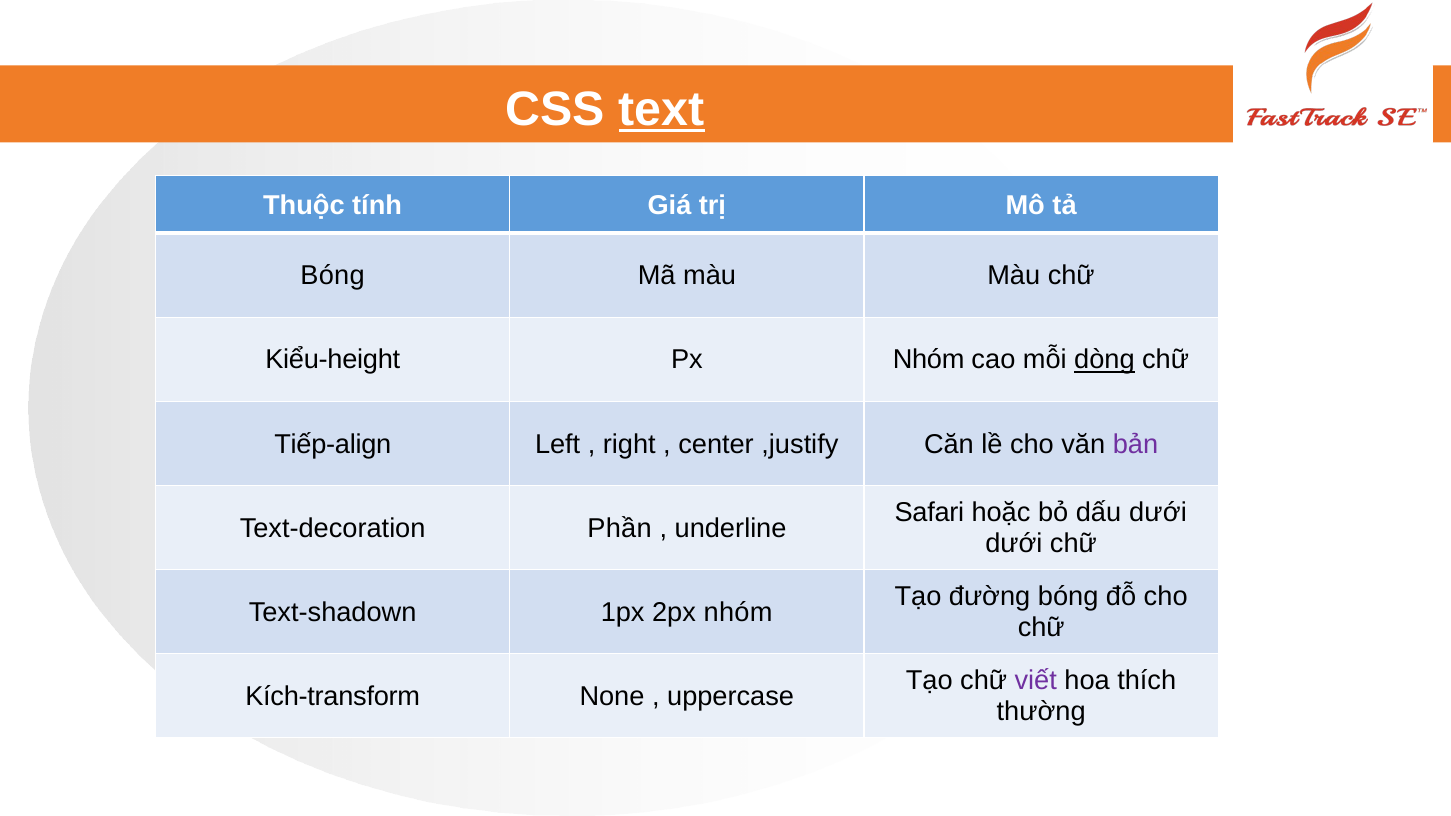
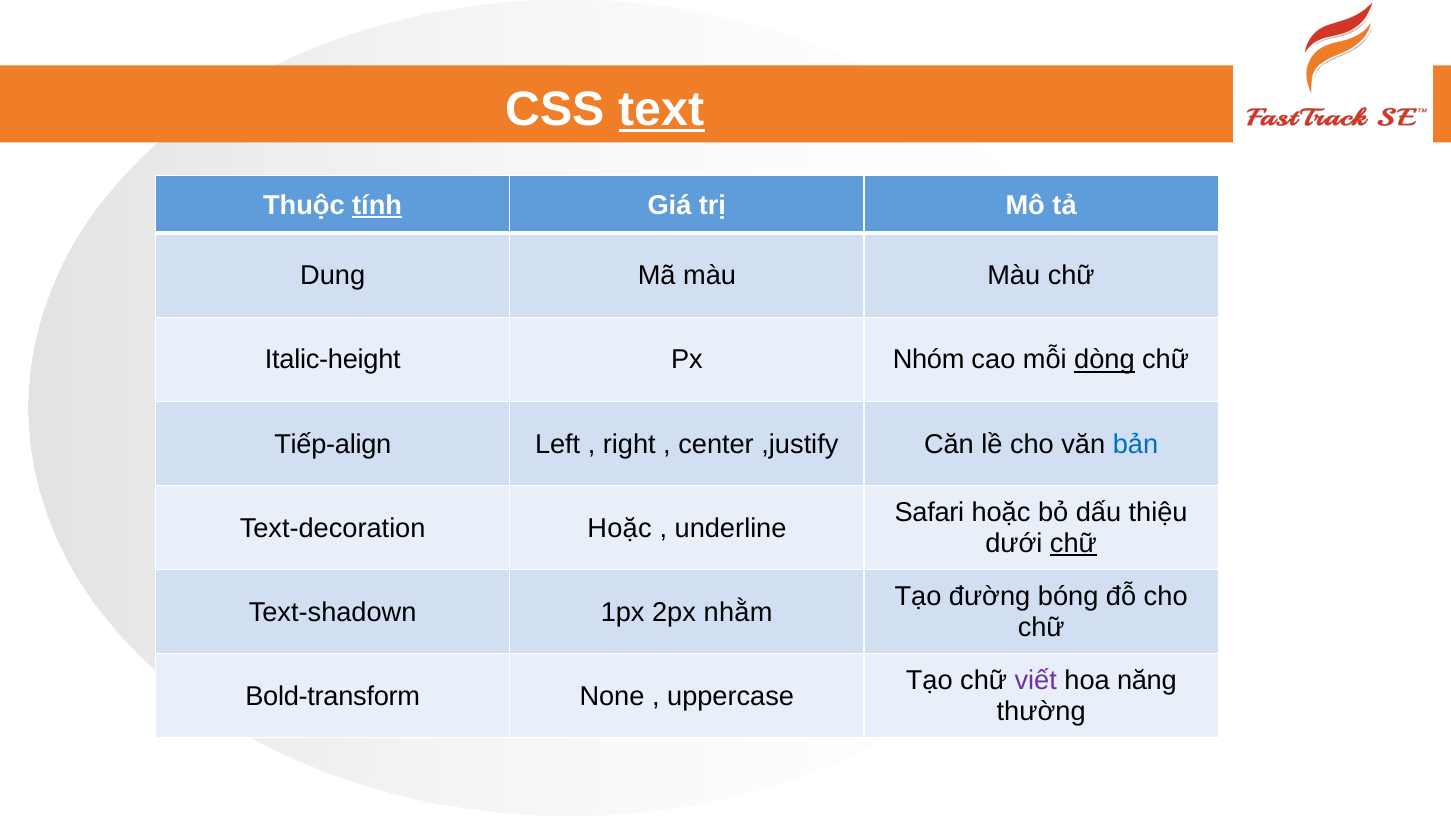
tính underline: none -> present
Bóng at (333, 276): Bóng -> Dung
Kiểu-height: Kiểu-height -> Italic-height
bản colour: purple -> blue
dấu dưới: dưới -> thiệu
Text-decoration Phần: Phần -> Hoặc
chữ at (1073, 543) underline: none -> present
2px nhóm: nhóm -> nhằm
thích: thích -> năng
Kích-transform: Kích-transform -> Bold-transform
